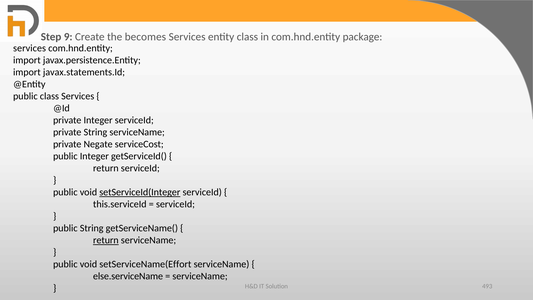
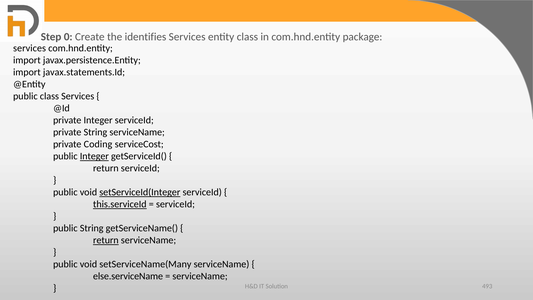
9: 9 -> 0
becomes: becomes -> identifies
Negate: Negate -> Coding
Integer at (94, 156) underline: none -> present
this.serviceId underline: none -> present
setServiceName(Effort: setServiceName(Effort -> setServiceName(Many
